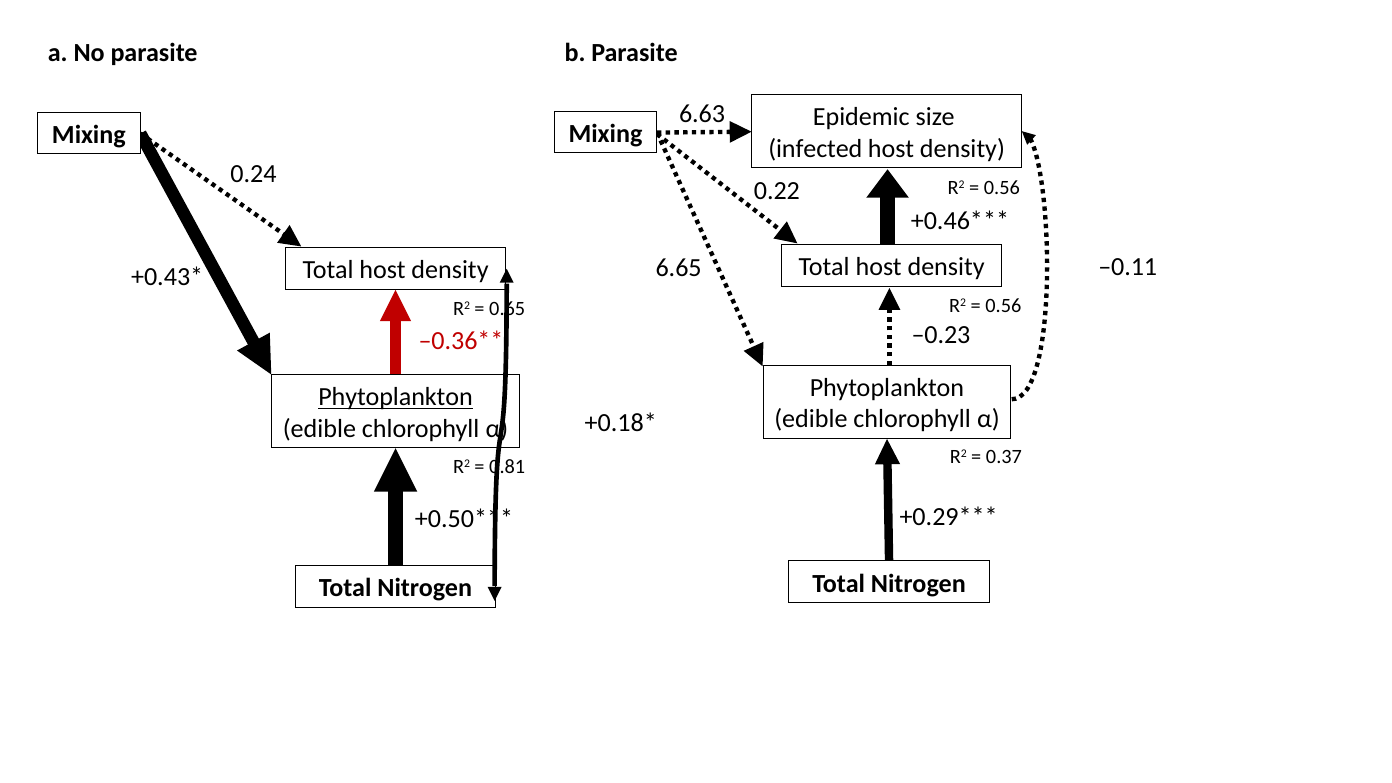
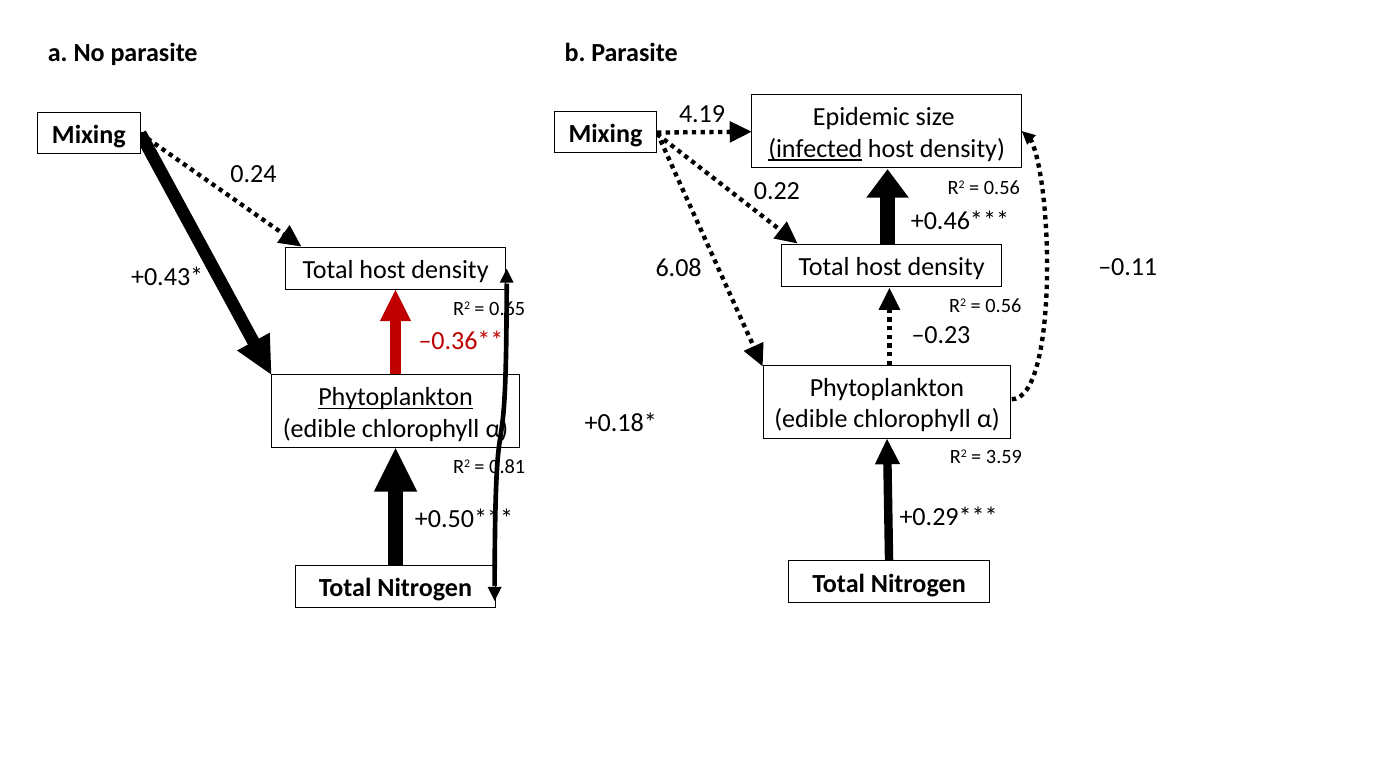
6.63: 6.63 -> 4.19
infected underline: none -> present
6.65: 6.65 -> 6.08
0.37: 0.37 -> 3.59
